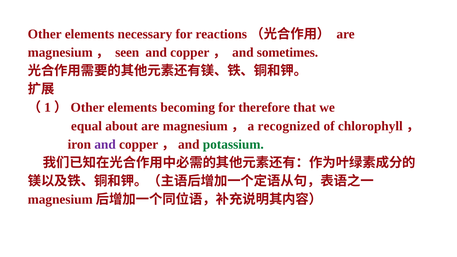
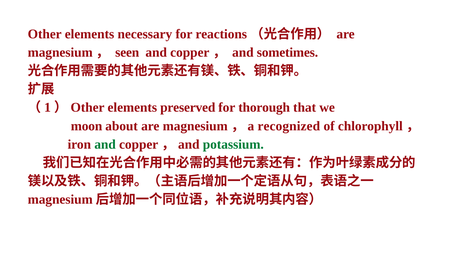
becoming: becoming -> preserved
therefore: therefore -> thorough
equal: equal -> moon
and at (105, 144) colour: purple -> green
